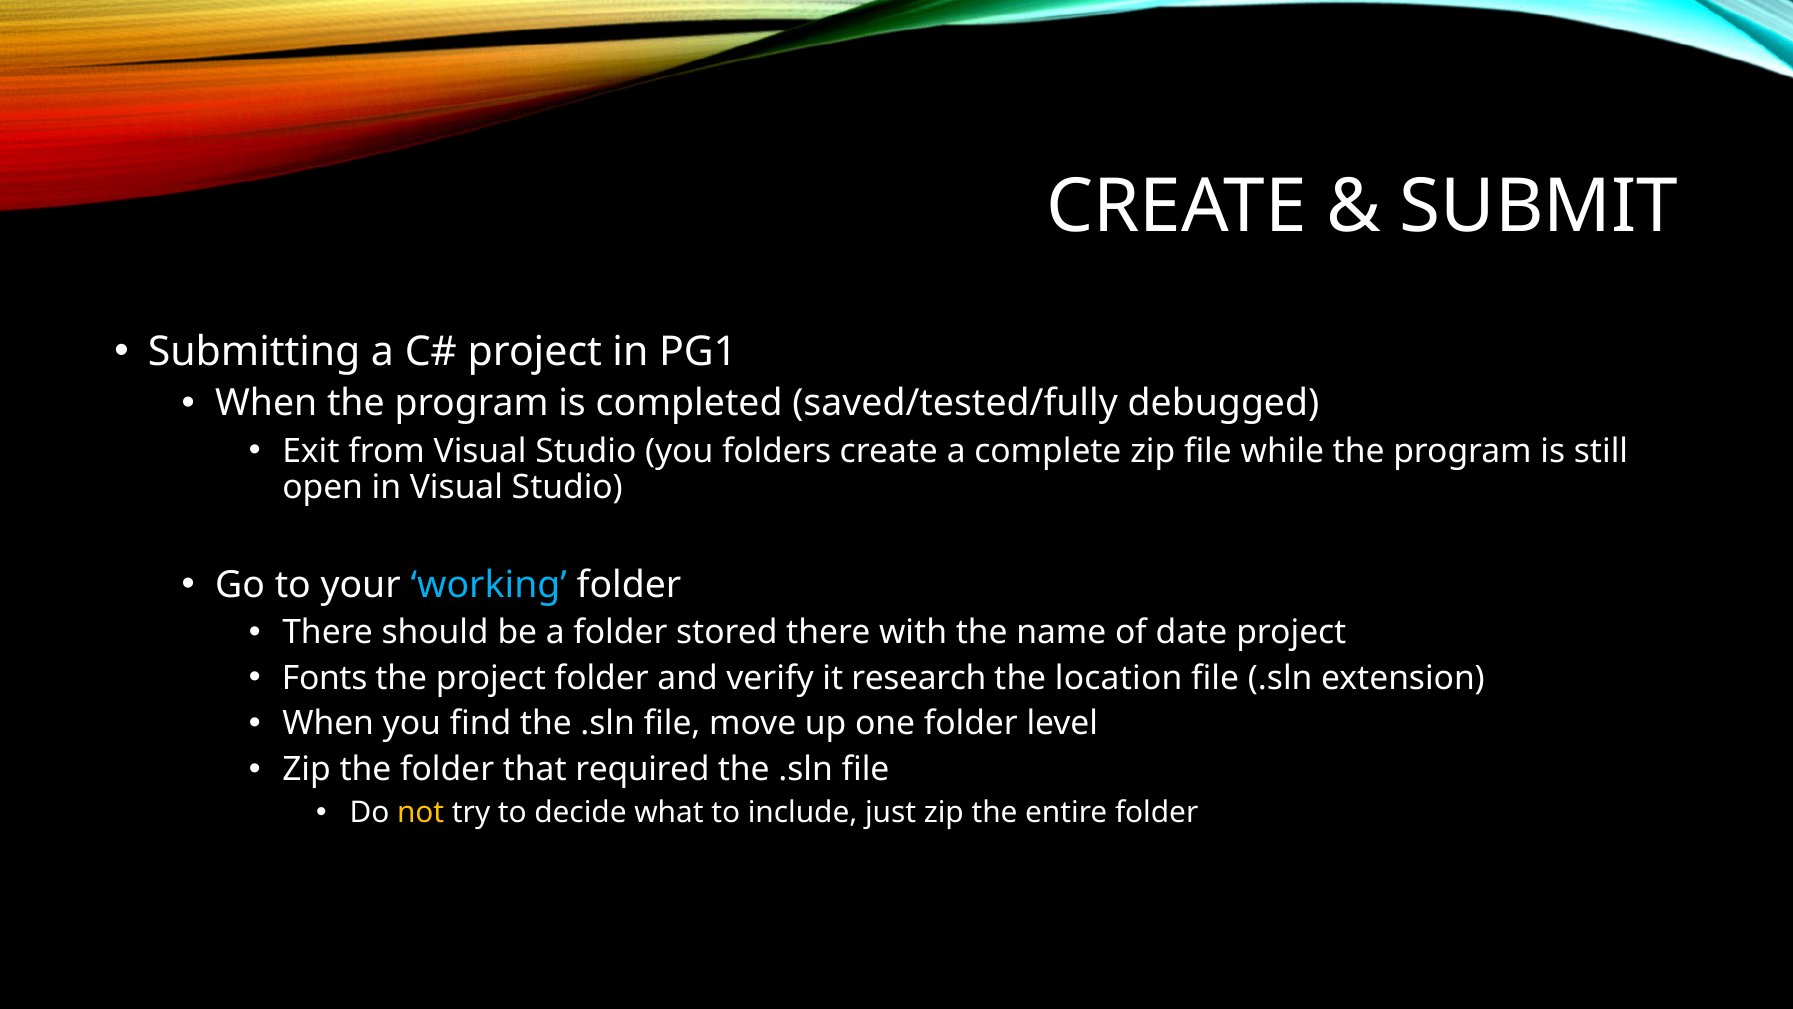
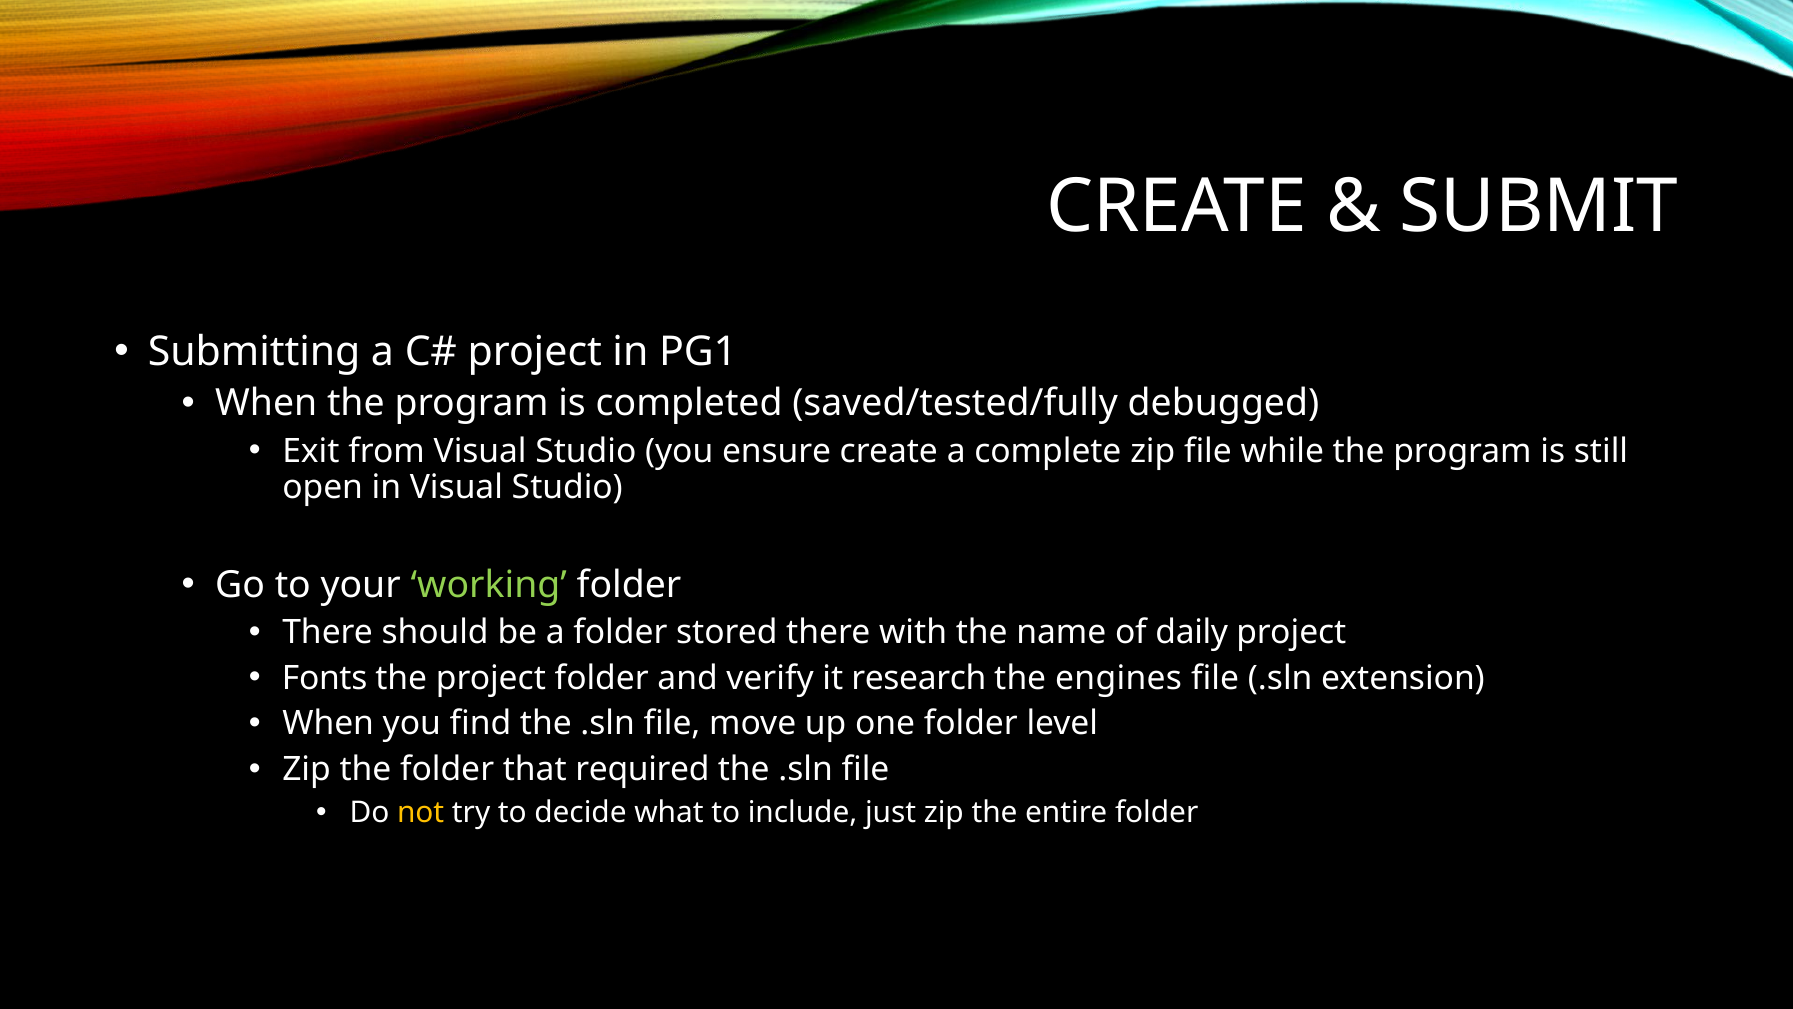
folders: folders -> ensure
working colour: light blue -> light green
date: date -> daily
location: location -> engines
